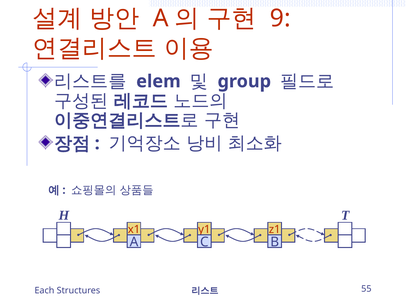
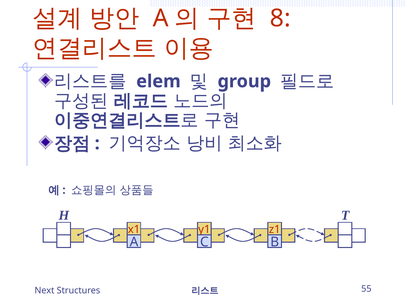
9: 9 -> 8
Each: Each -> Next
